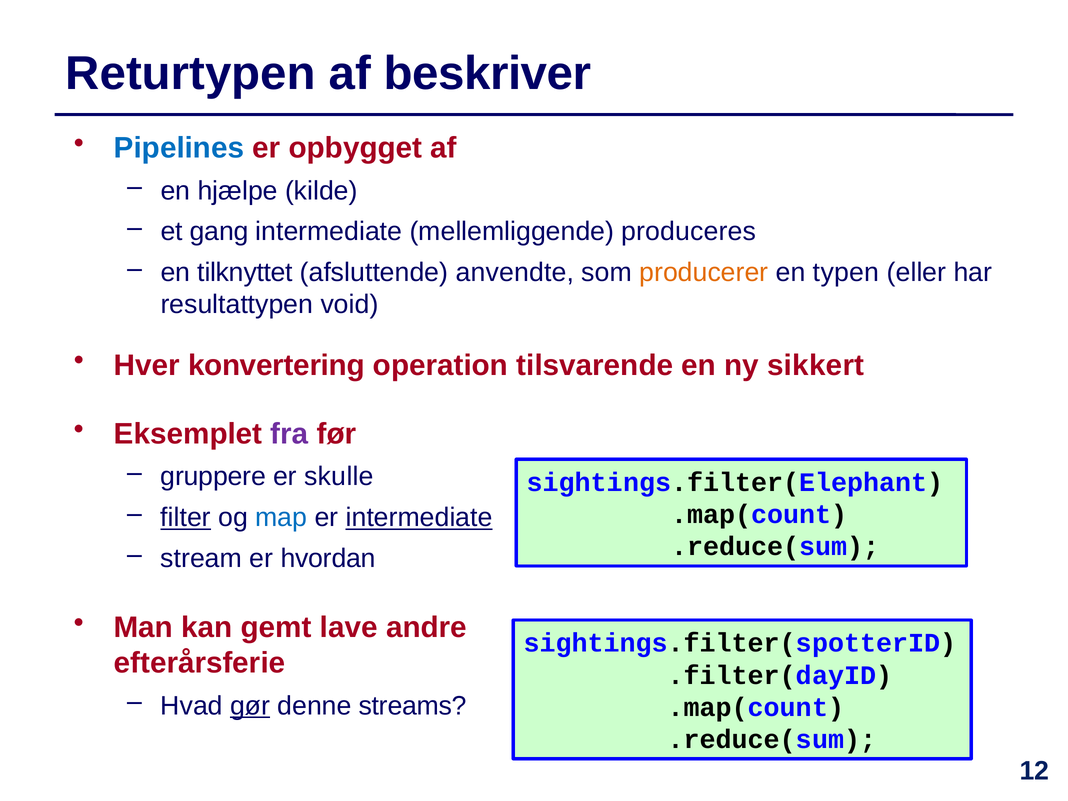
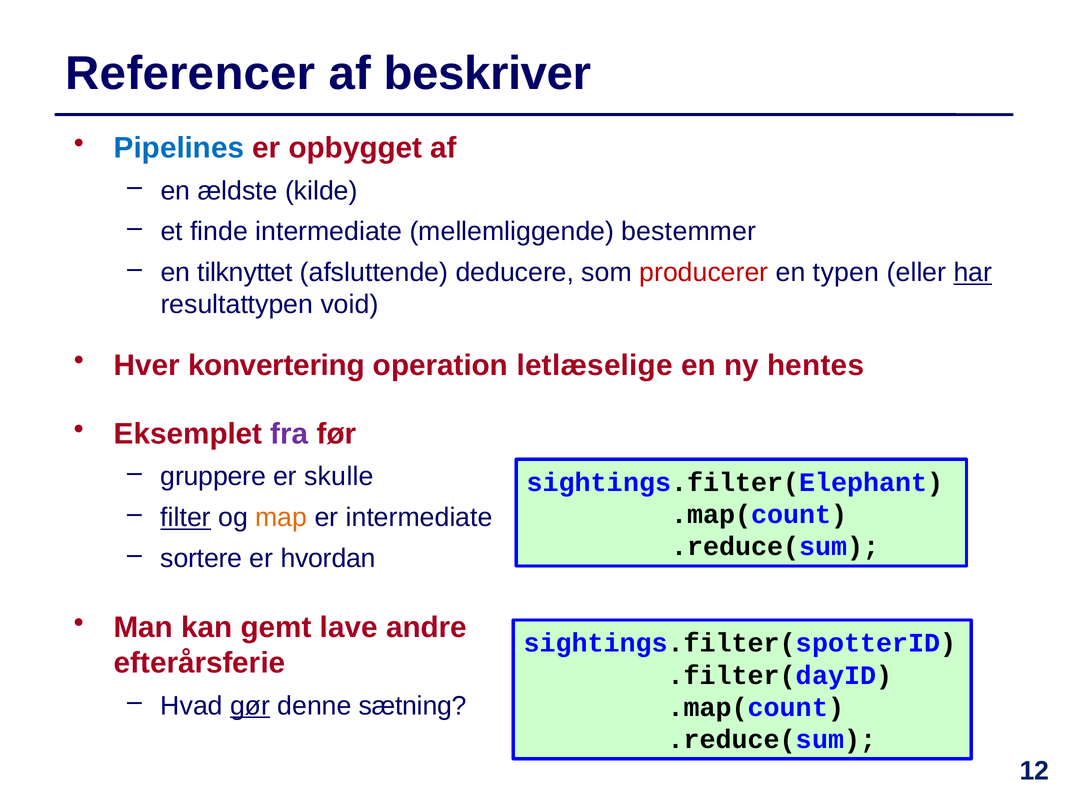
Returtypen: Returtypen -> Referencer
hjælpe: hjælpe -> ældste
gang: gang -> finde
produceres: produceres -> bestemmer
anvendte: anvendte -> deducere
producerer colour: orange -> red
har underline: none -> present
tilsvarende: tilsvarende -> letlæselige
sikkert: sikkert -> hentes
map colour: blue -> orange
intermediate at (419, 518) underline: present -> none
stream: stream -> sortere
streams: streams -> sætning
